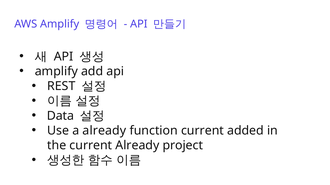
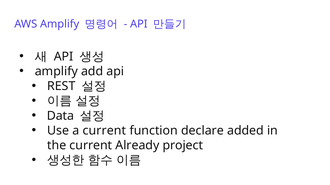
a already: already -> current
function current: current -> declare
